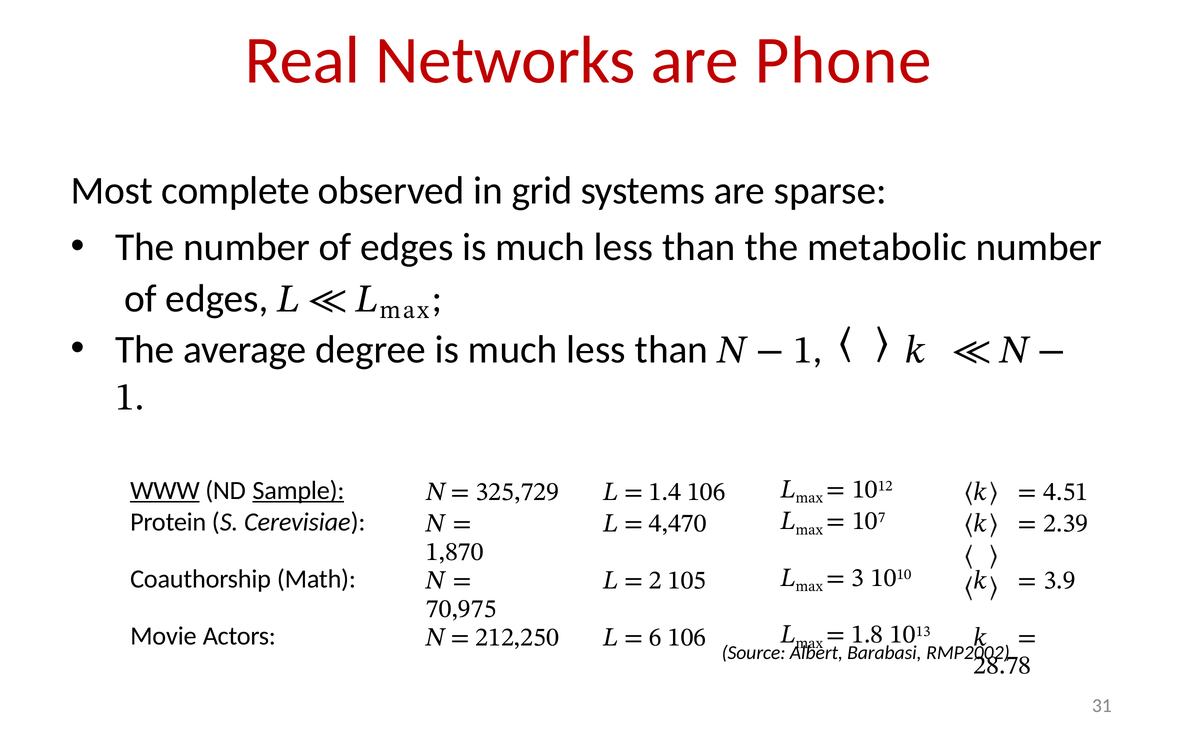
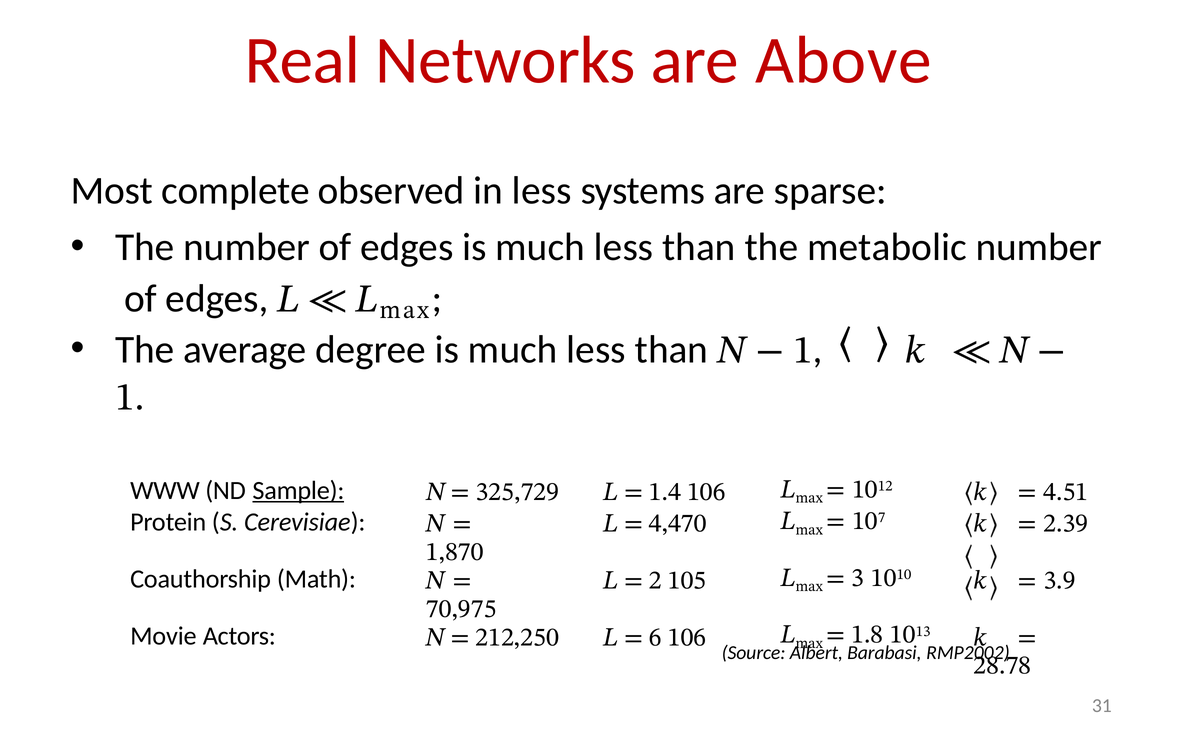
Phone: Phone -> Above
in grid: grid -> less
WWW underline: present -> none
